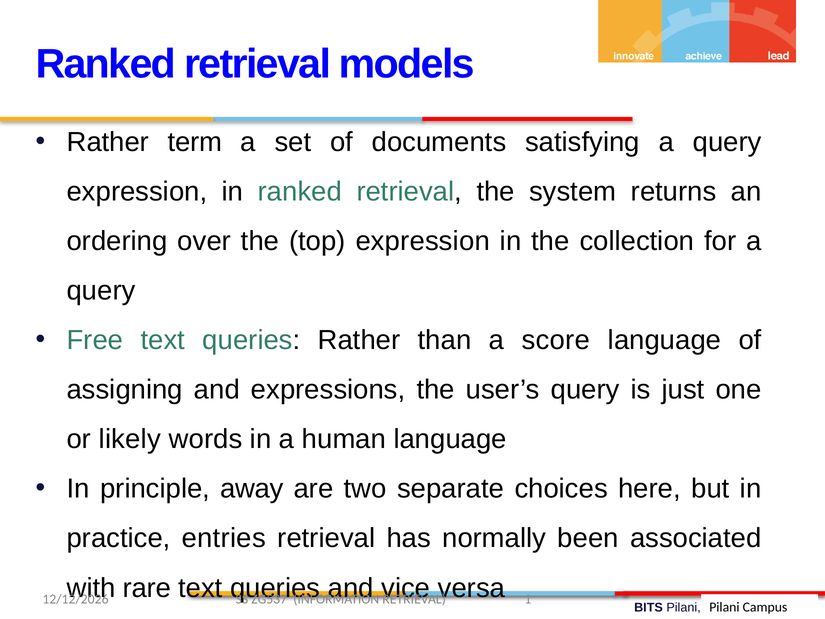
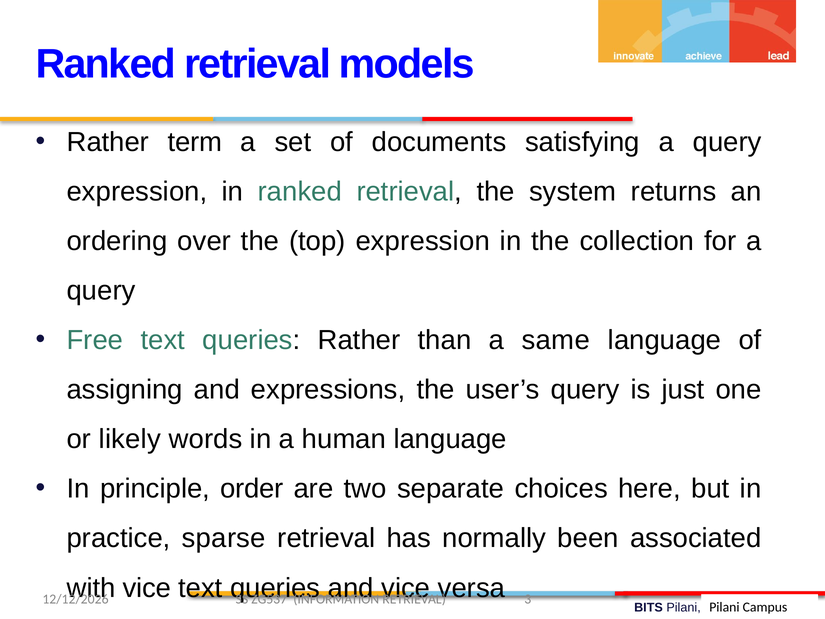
score: score -> same
away: away -> order
entries: entries -> sparse
rare at (147, 588): rare -> vice
1: 1 -> 3
